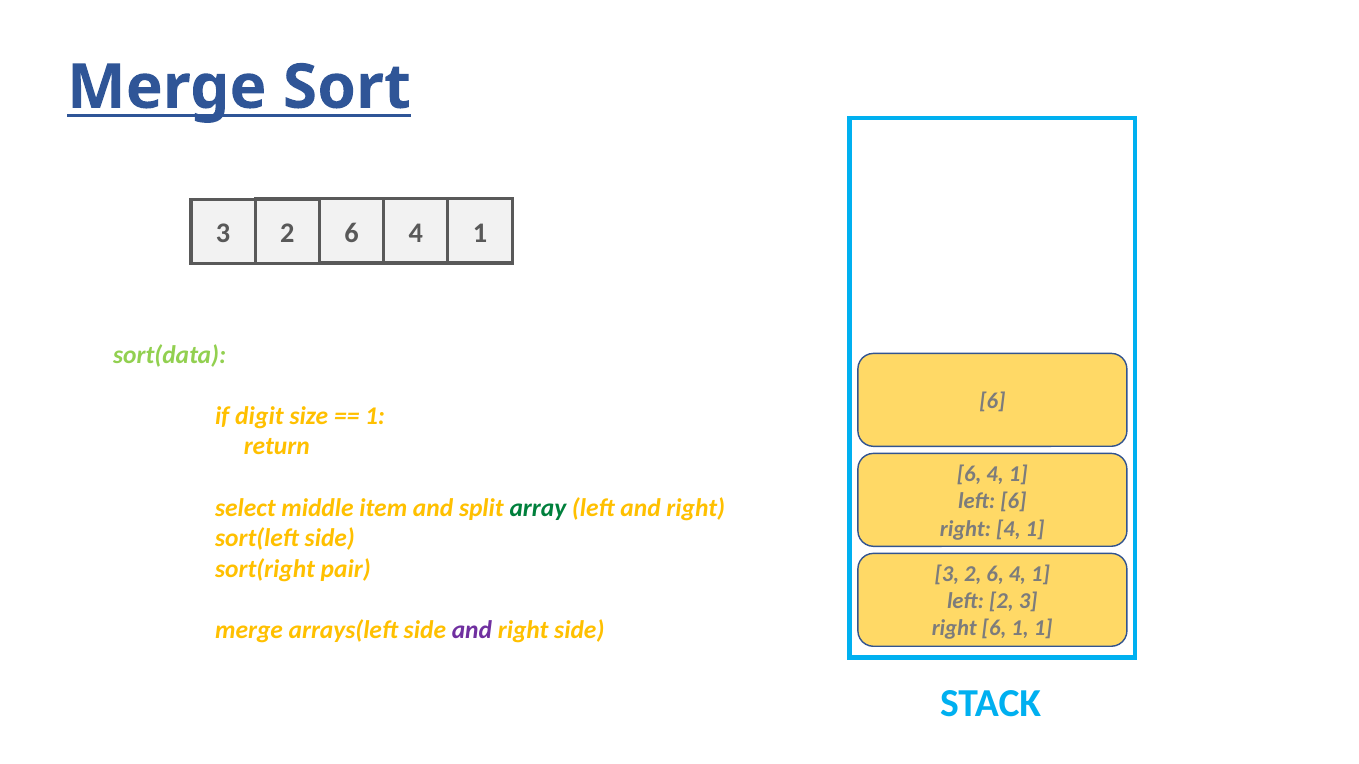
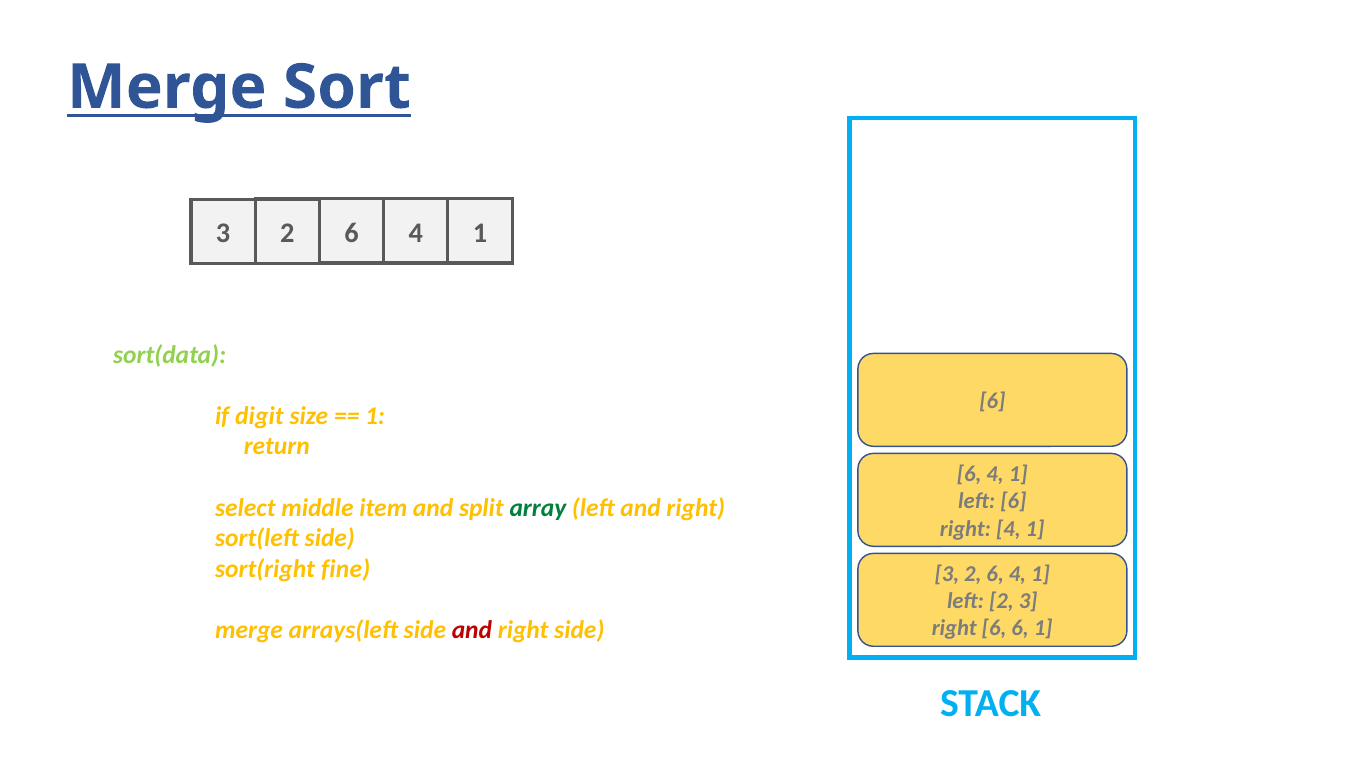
pair: pair -> fine
6 1: 1 -> 6
and at (472, 630) colour: purple -> red
